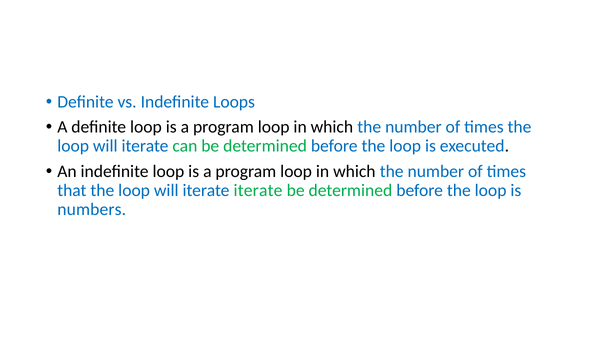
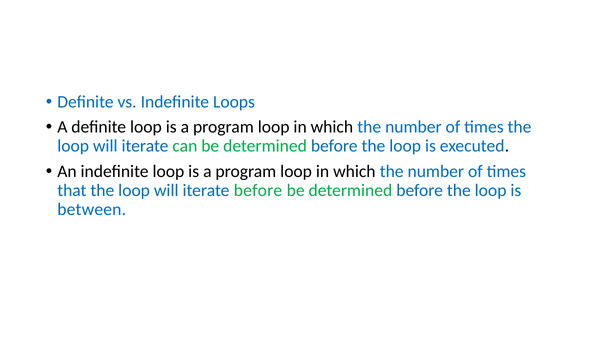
iterate iterate: iterate -> before
numbers: numbers -> between
